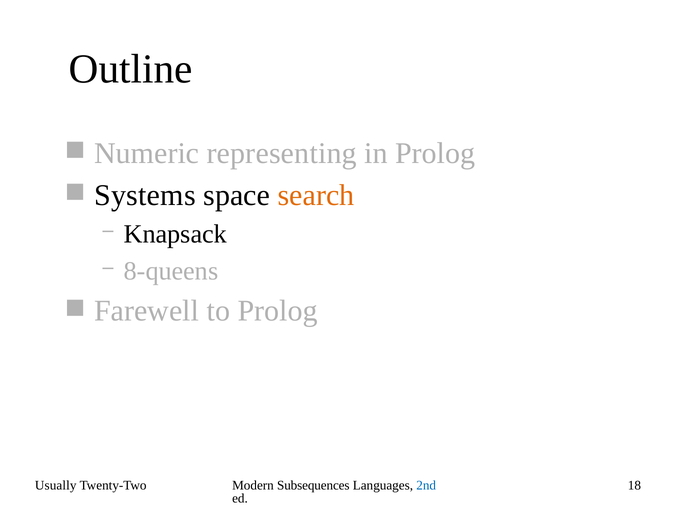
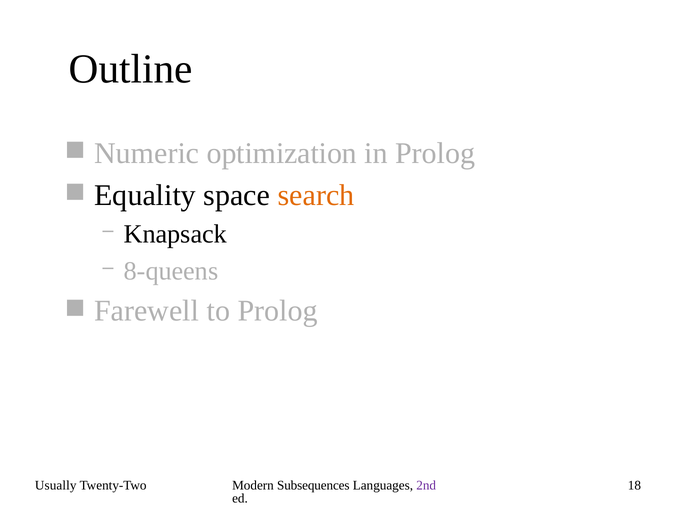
representing: representing -> optimization
Systems: Systems -> Equality
2nd colour: blue -> purple
